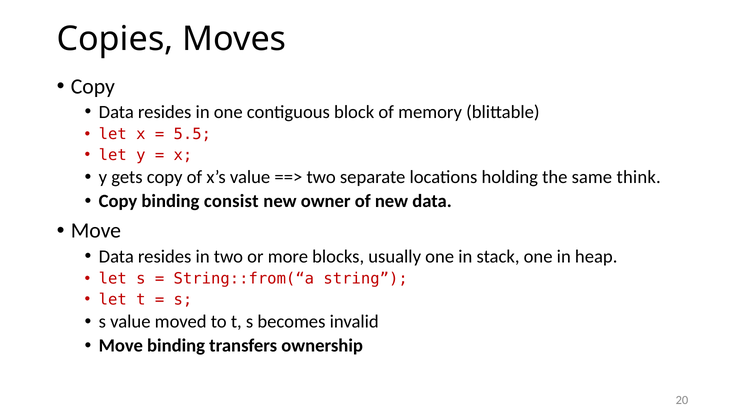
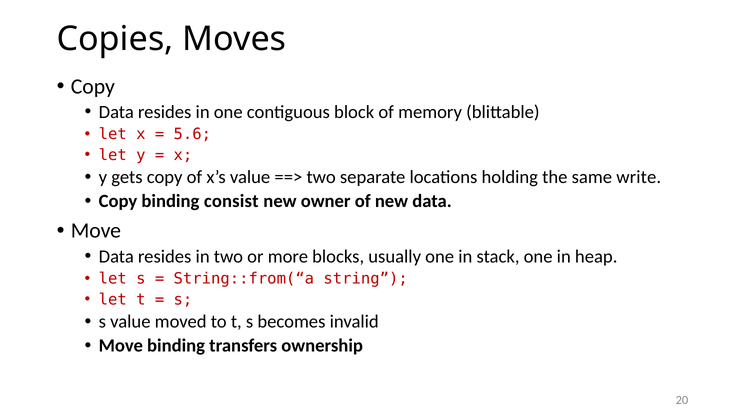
5.5: 5.5 -> 5.6
think: think -> write
